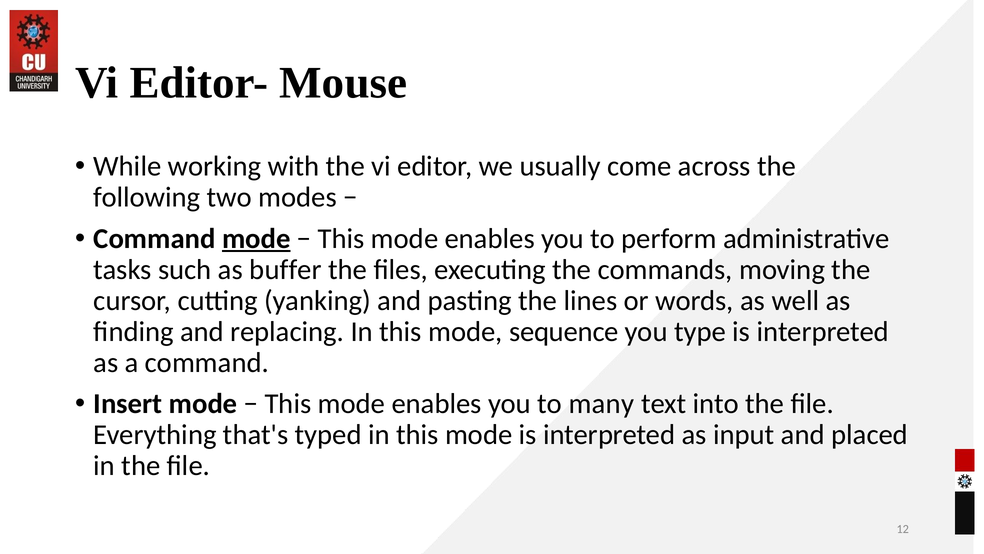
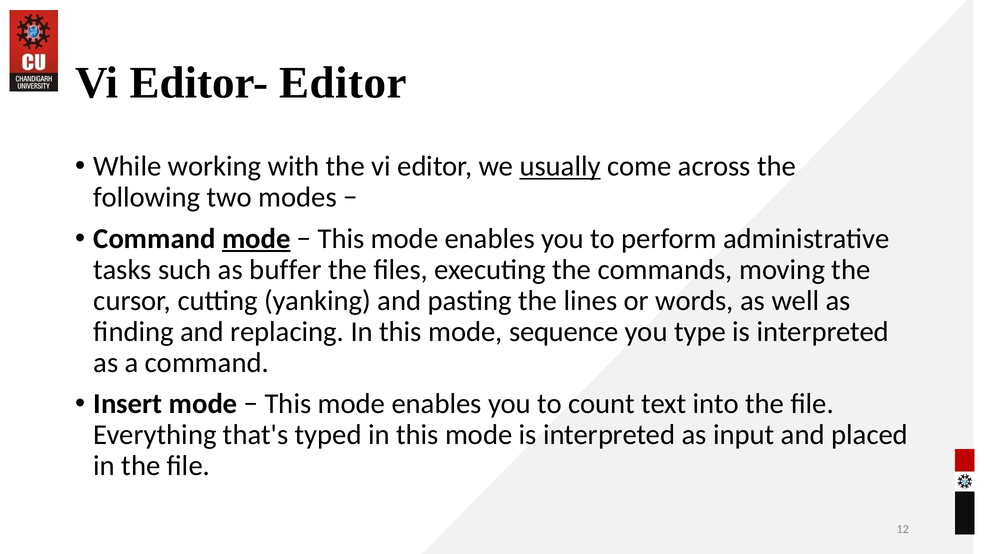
Editor- Mouse: Mouse -> Editor
usually underline: none -> present
many: many -> count
